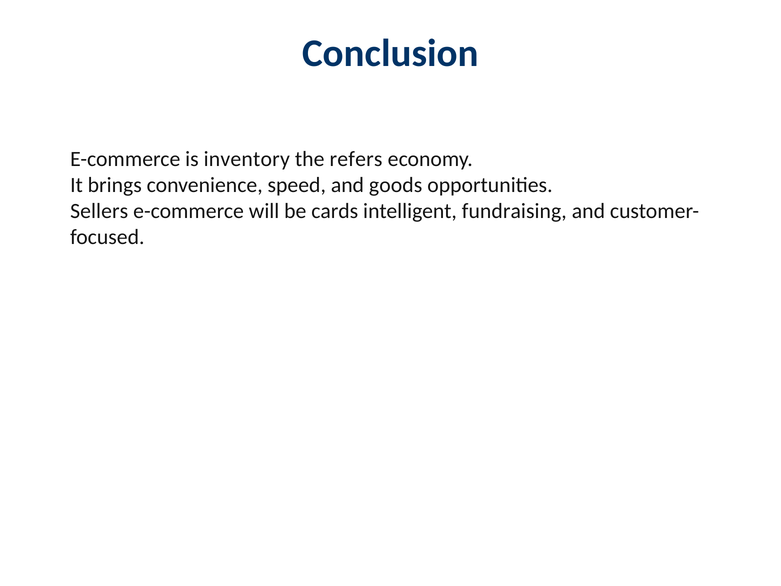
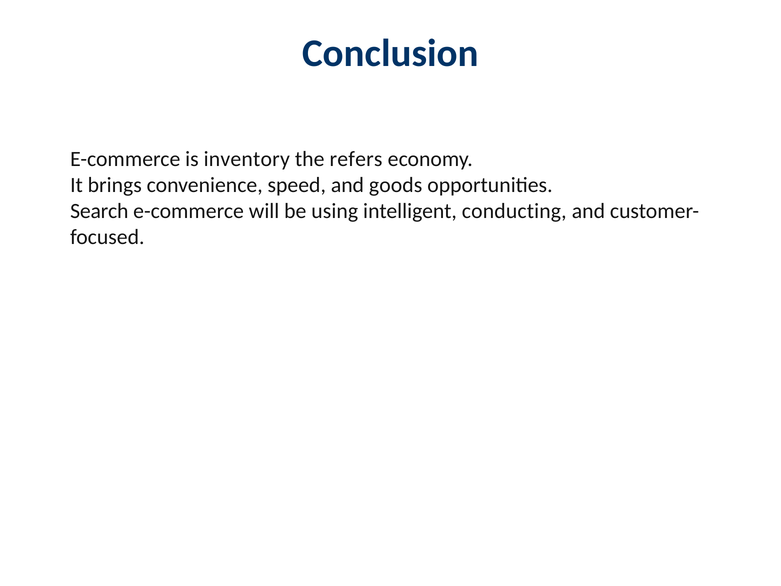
Sellers: Sellers -> Search
cards: cards -> using
fundraising: fundraising -> conducting
